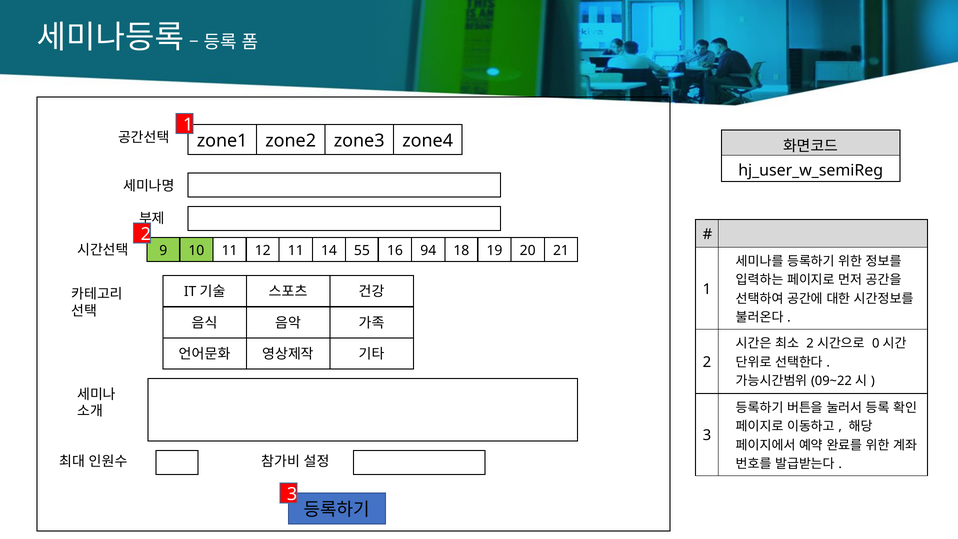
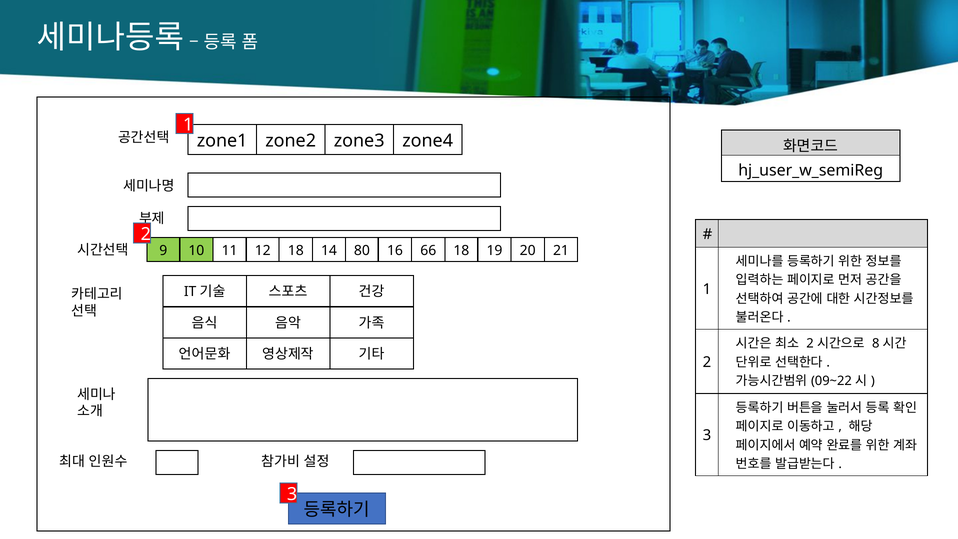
12 11: 11 -> 18
55: 55 -> 80
94: 94 -> 66
0: 0 -> 8
